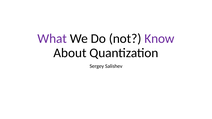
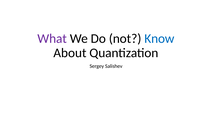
Know colour: purple -> blue
